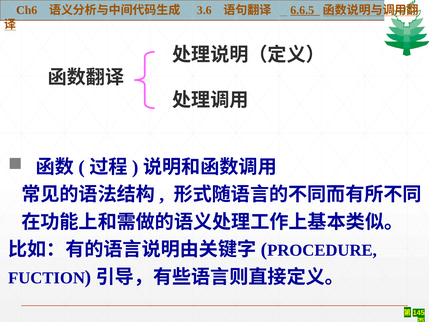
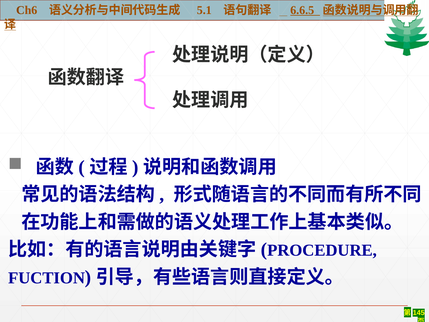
3.6: 3.6 -> 5.1
